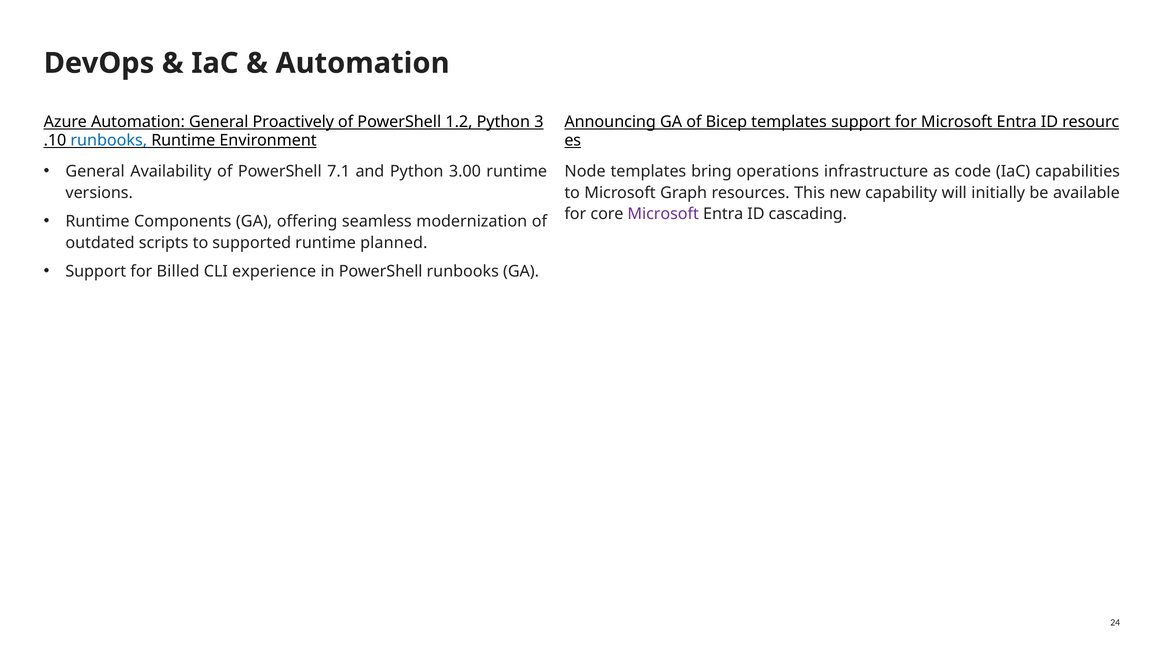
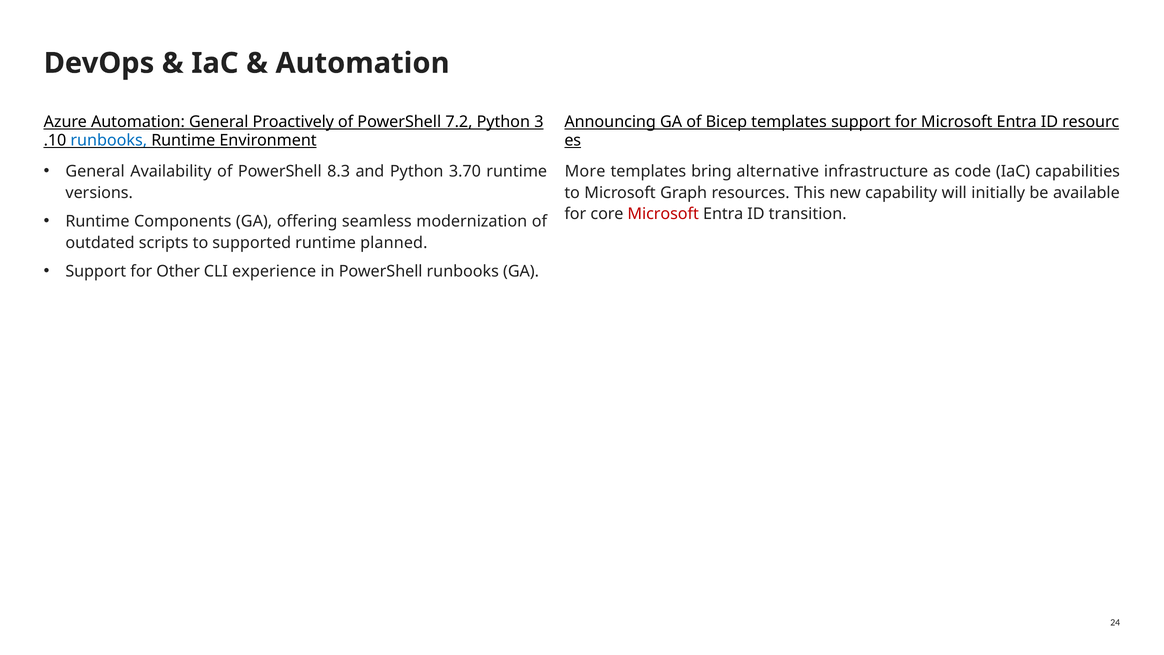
1.2: 1.2 -> 7.2
7.1: 7.1 -> 8.3
3.00: 3.00 -> 3.70
Node: Node -> More
operations: operations -> alternative
Microsoft at (663, 214) colour: purple -> red
cascading: cascading -> transition
Billed: Billed -> Other
